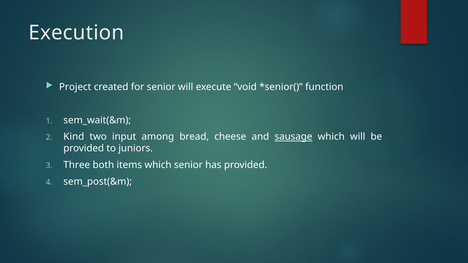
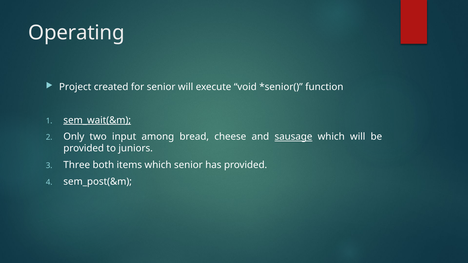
Execution: Execution -> Operating
sem_wait(&m underline: none -> present
Kind: Kind -> Only
